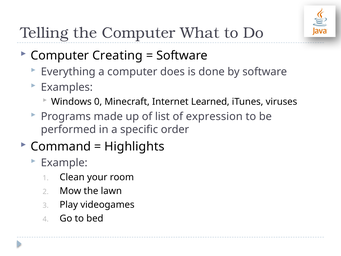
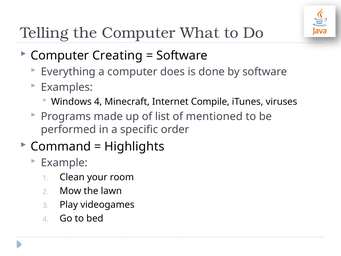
Windows 0: 0 -> 4
Learned: Learned -> Compile
expression: expression -> mentioned
